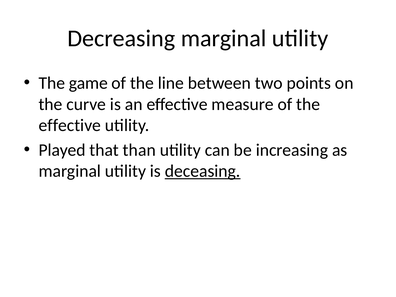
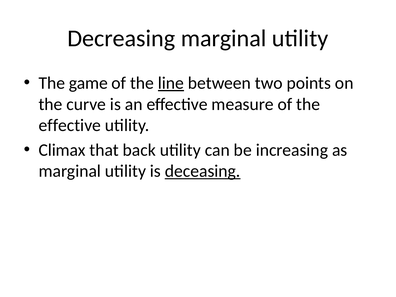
line underline: none -> present
Played: Played -> Climax
than: than -> back
